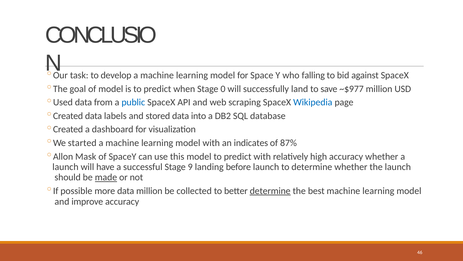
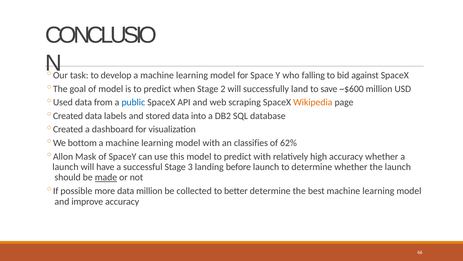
0: 0 -> 2
~$977: ~$977 -> ~$600
Wikipedia colour: blue -> orange
started: started -> bottom
indicates: indicates -> classifies
87%: 87% -> 62%
9: 9 -> 3
determine at (270, 191) underline: present -> none
